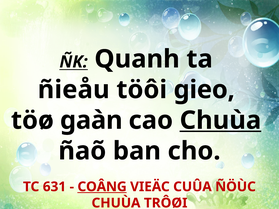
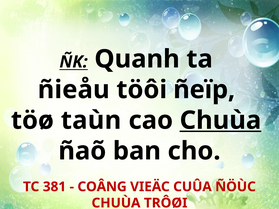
gieo: gieo -> ñeïp
gaàn: gaàn -> taùn
631: 631 -> 381
COÂNG underline: present -> none
